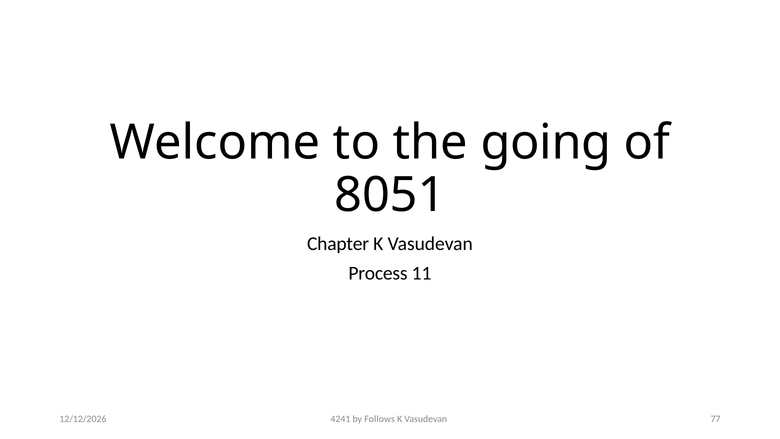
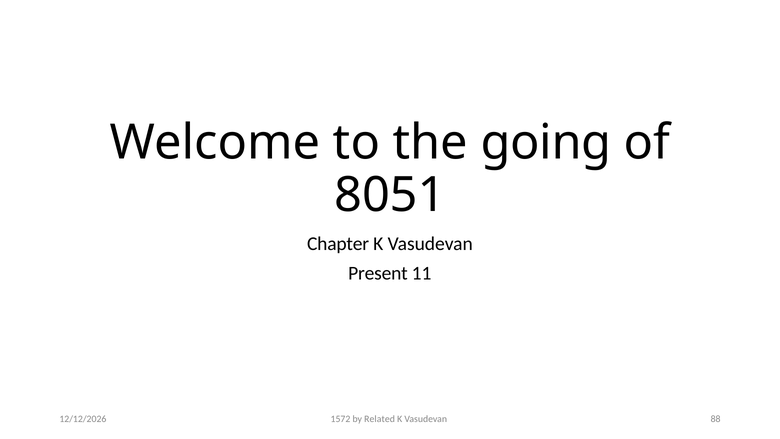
Process: Process -> Present
4241: 4241 -> 1572
Follows: Follows -> Related
77: 77 -> 88
